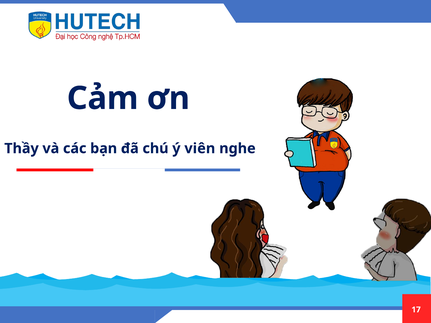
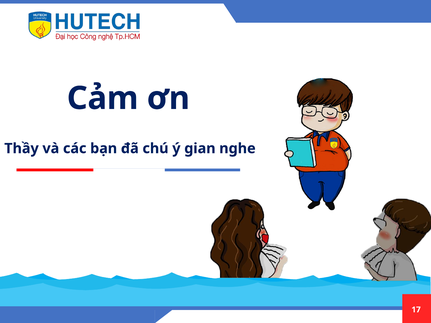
viên: viên -> gian
